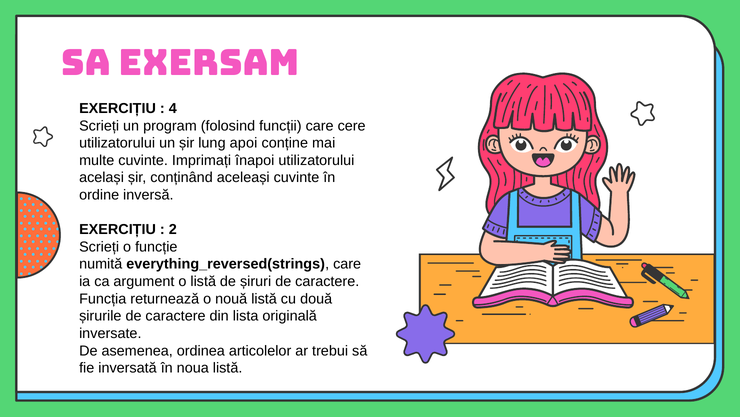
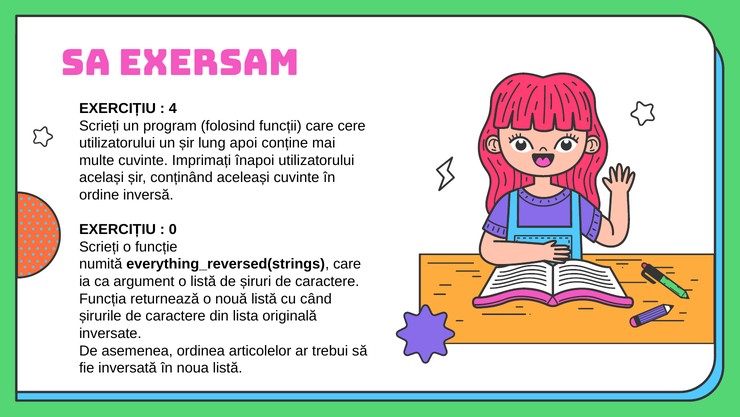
2: 2 -> 0
două: două -> când
